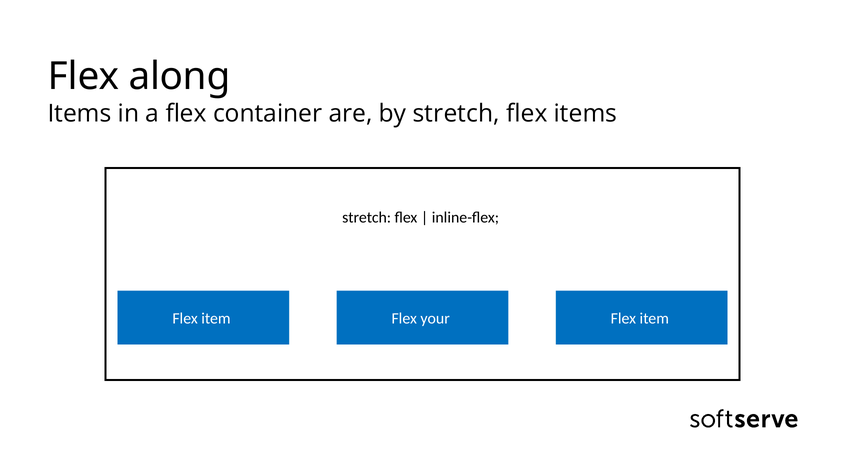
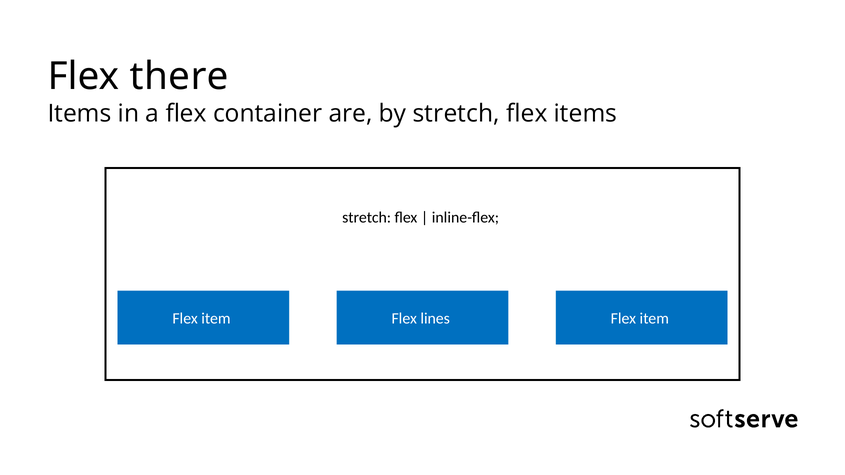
along: along -> there
your: your -> lines
